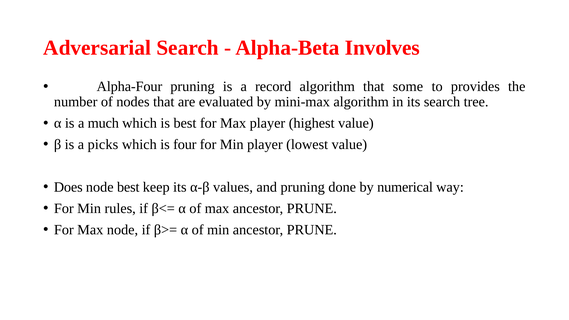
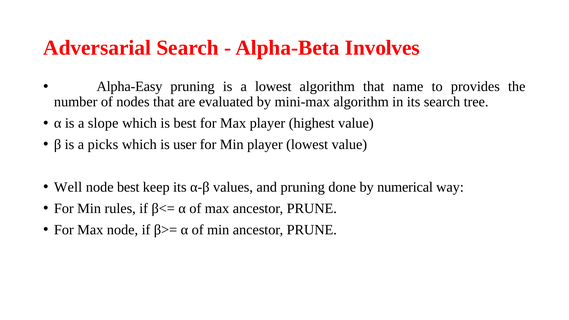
Alpha-Four: Alpha-Four -> Alpha-Easy
a record: record -> lowest
some: some -> name
much: much -> slope
four: four -> user
Does: Does -> Well
